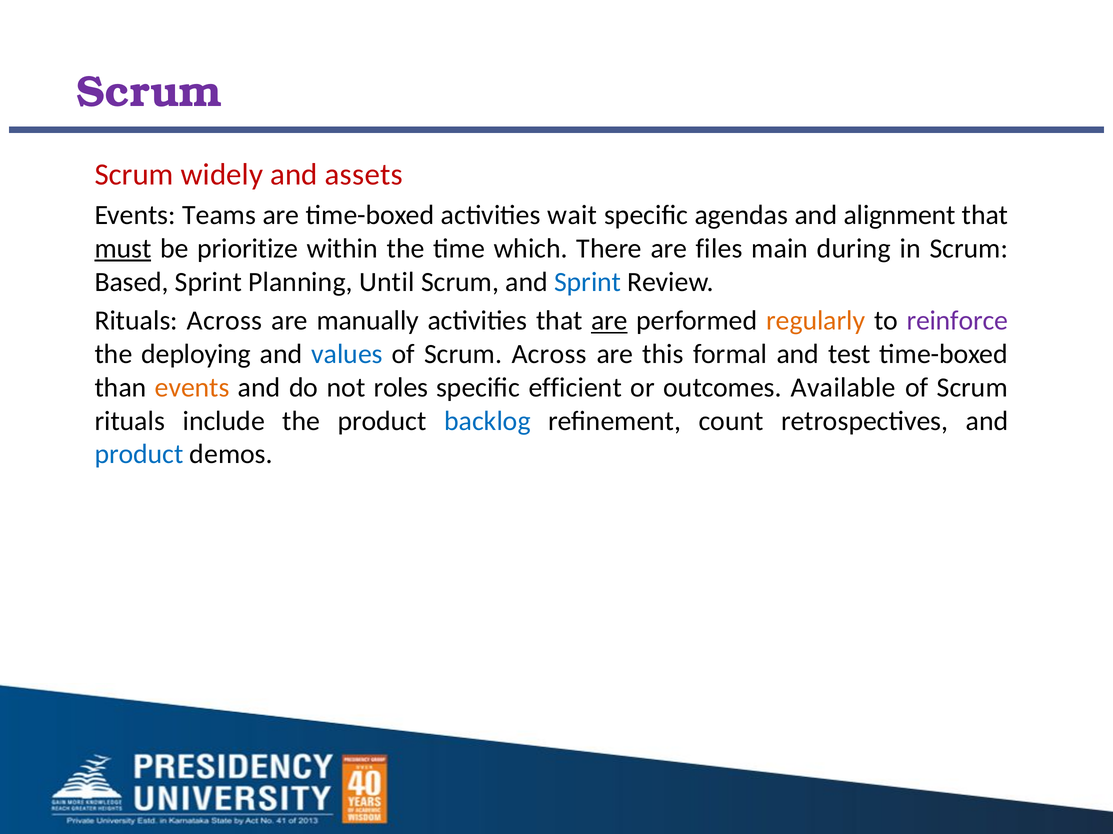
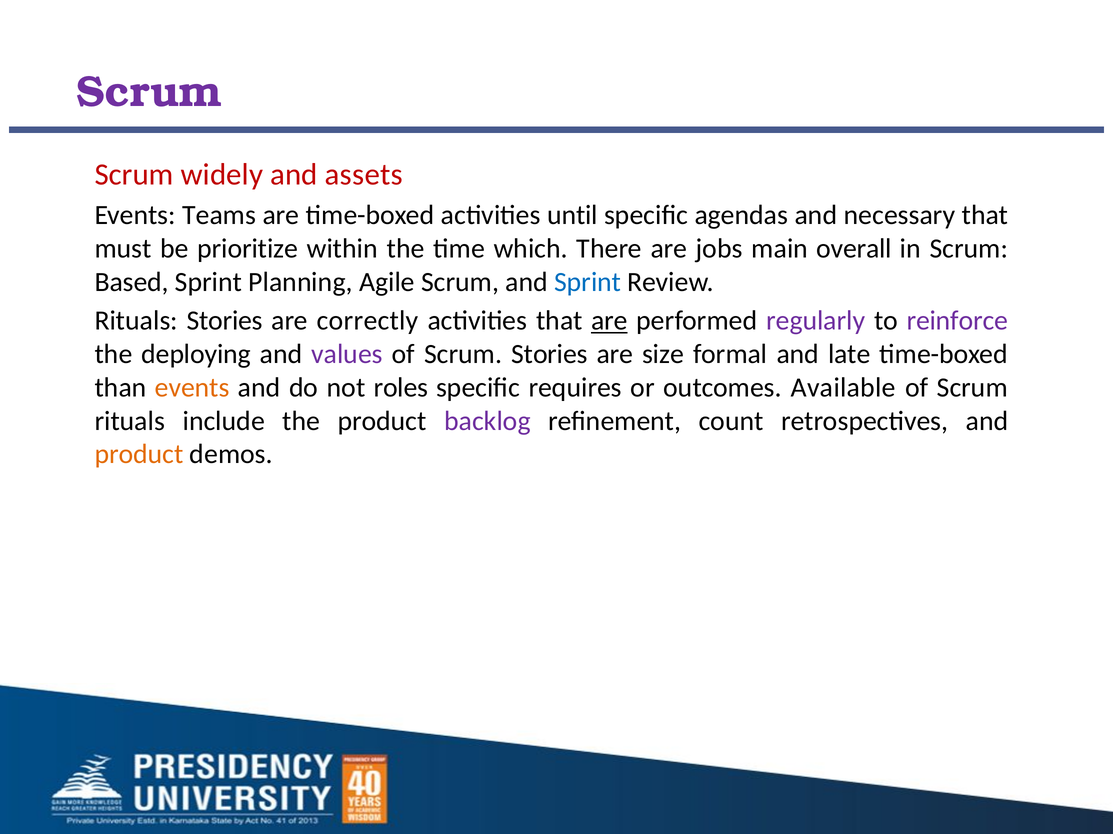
wait: wait -> until
alignment: alignment -> necessary
must underline: present -> none
files: files -> jobs
during: during -> overall
Until: Until -> Agile
Rituals Across: Across -> Stories
manually: manually -> correctly
regularly colour: orange -> purple
values colour: blue -> purple
Scrum Across: Across -> Stories
this: this -> size
test: test -> late
efficient: efficient -> requires
backlog colour: blue -> purple
product at (139, 455) colour: blue -> orange
